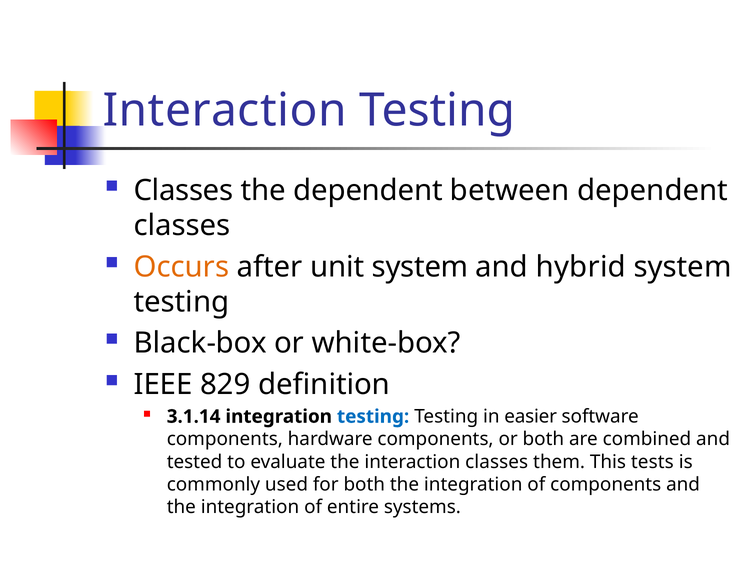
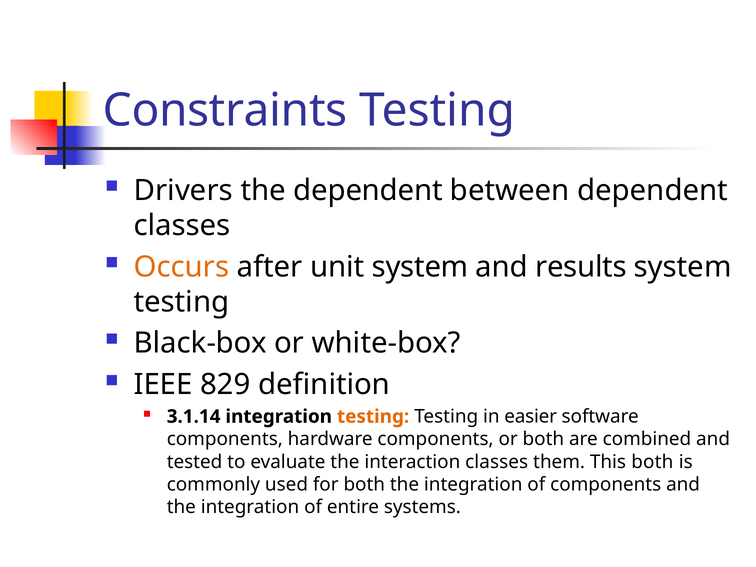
Interaction at (225, 110): Interaction -> Constraints
Classes at (183, 190): Classes -> Drivers
hybrid: hybrid -> results
testing at (373, 417) colour: blue -> orange
This tests: tests -> both
